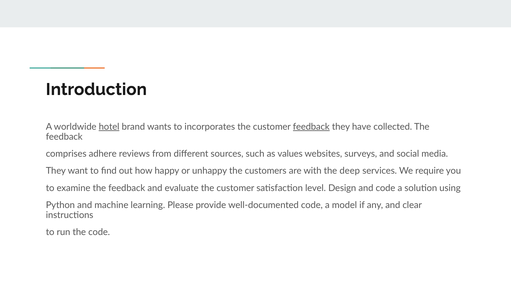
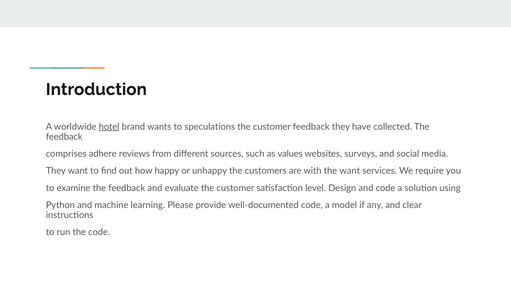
incorporates: incorporates -> speculations
feedback at (311, 126) underline: present -> none
the deep: deep -> want
